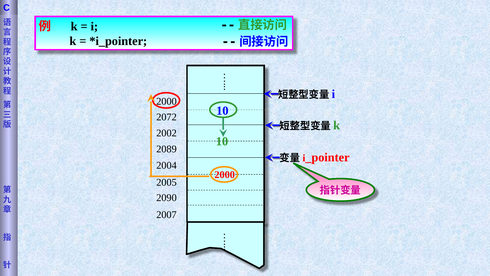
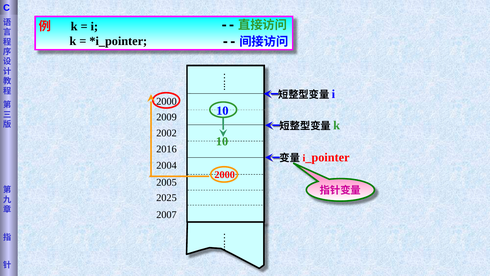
2072: 2072 -> 2009
2089: 2089 -> 2016
2090: 2090 -> 2025
